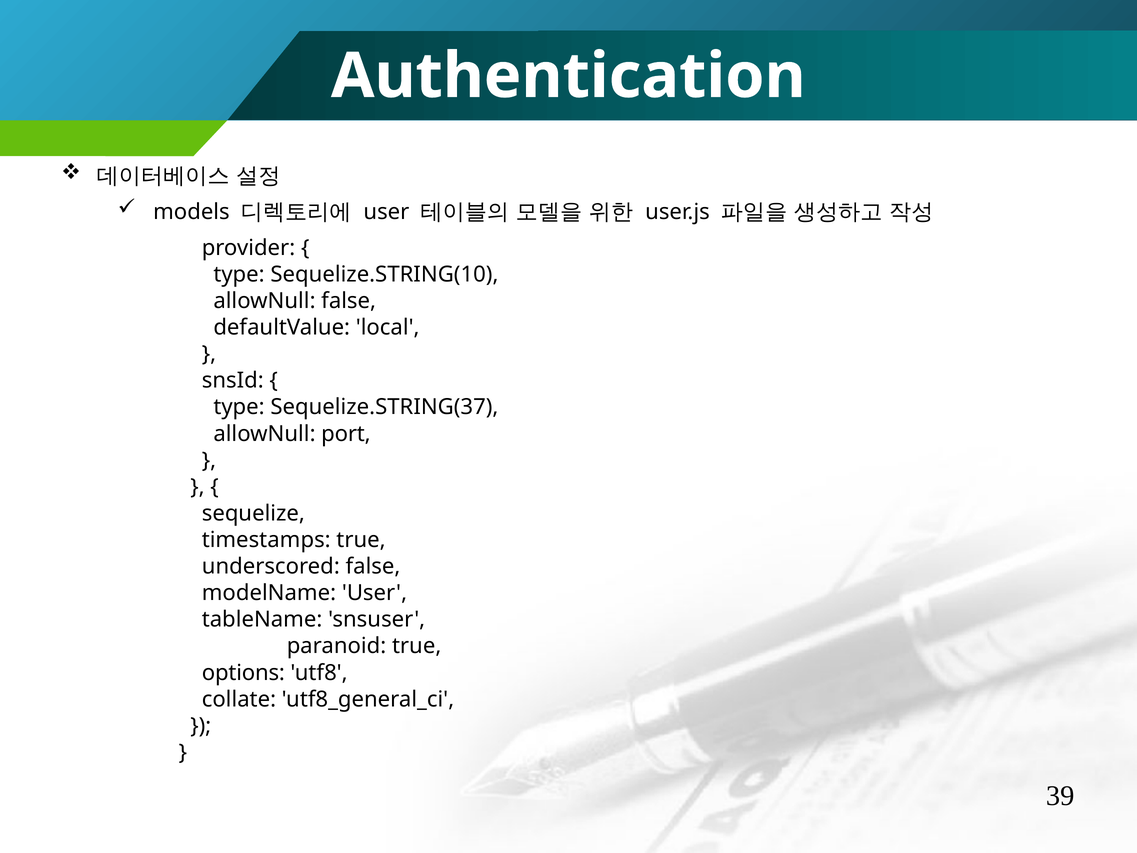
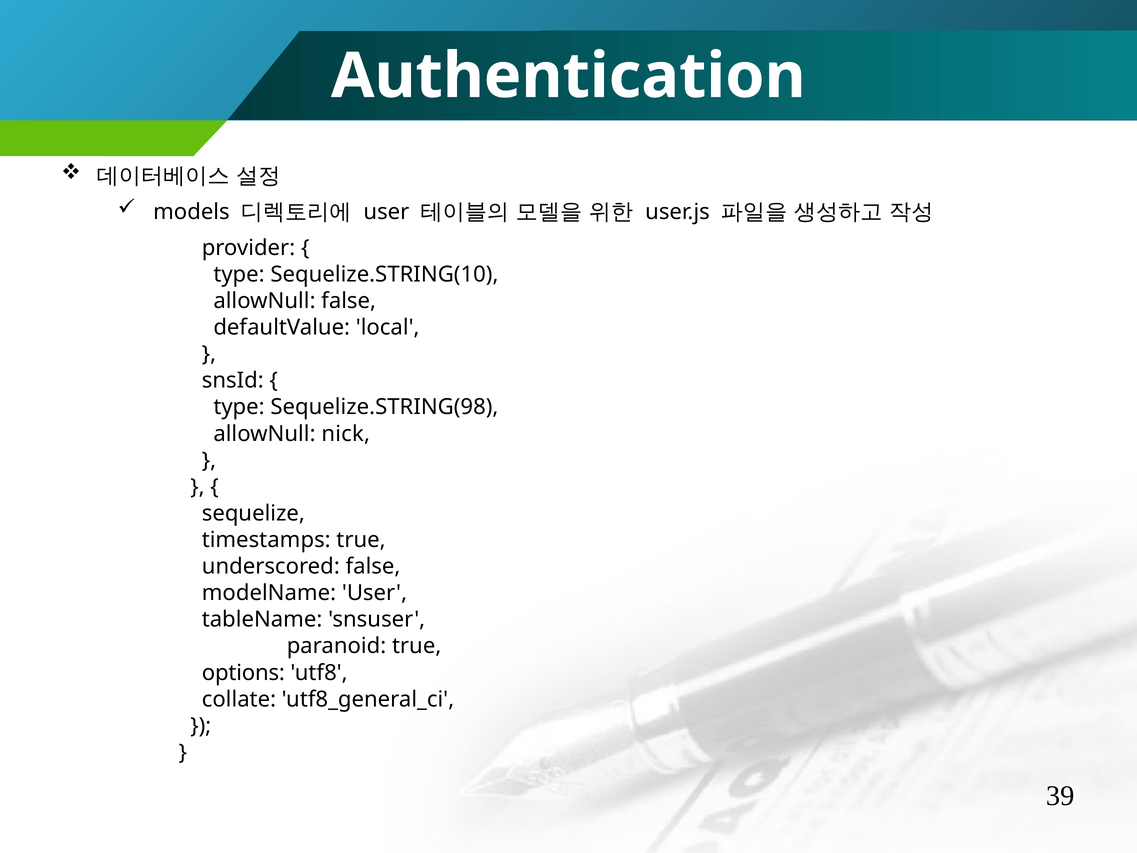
Sequelize.STRING(37: Sequelize.STRING(37 -> Sequelize.STRING(98
port: port -> nick
